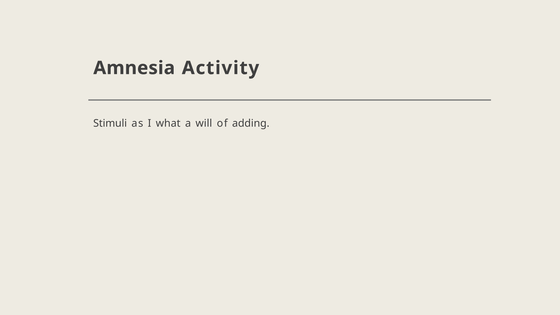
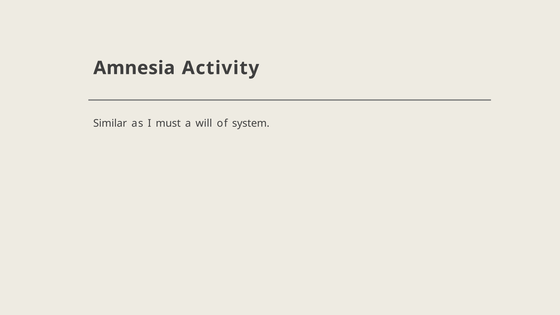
Stimuli: Stimuli -> Similar
what: what -> must
adding: adding -> system
